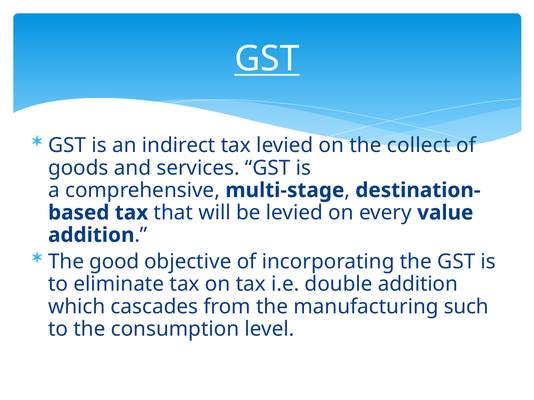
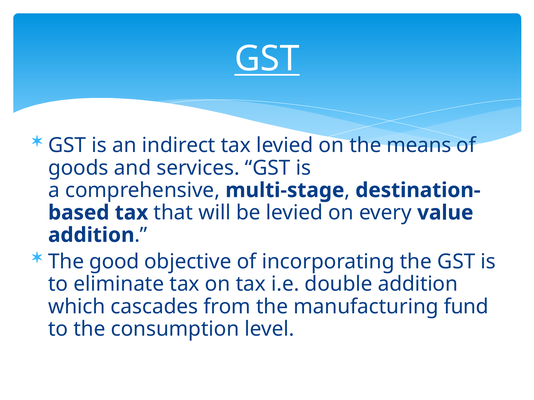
collect: collect -> means
such: such -> fund
